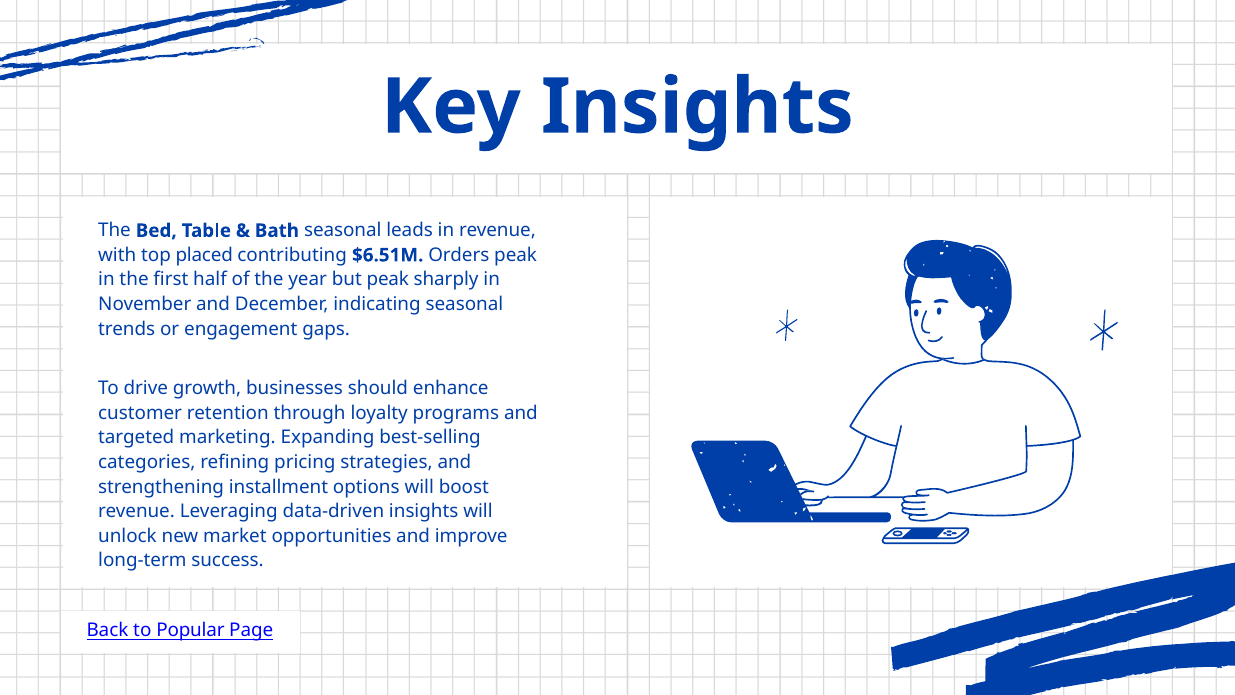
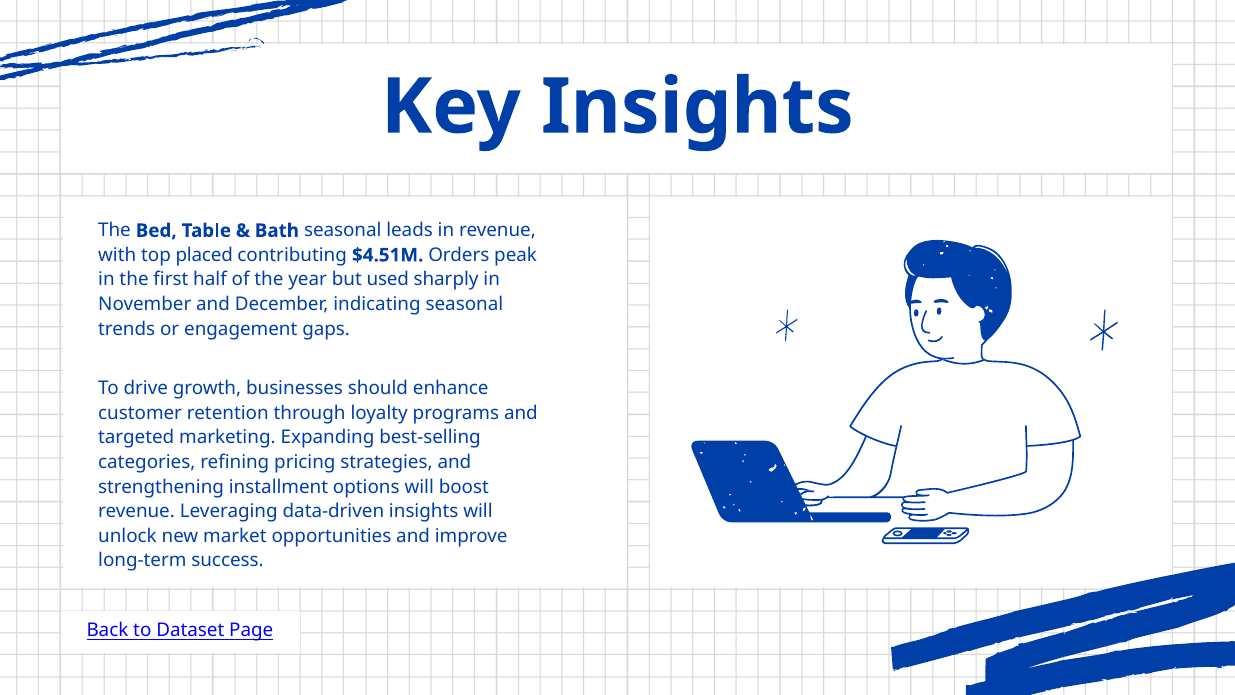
$6.51M: $6.51M -> $4.51M
but peak: peak -> used
Popular: Popular -> Dataset
